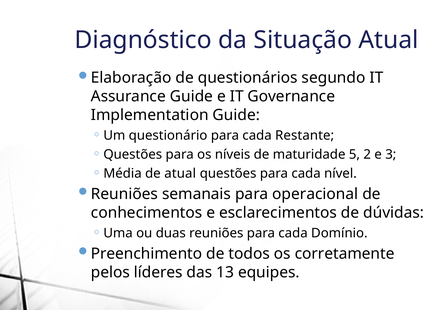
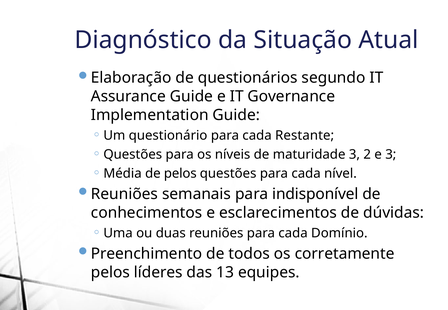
maturidade 5: 5 -> 3
de atual: atual -> pelos
operacional: operacional -> indisponível
